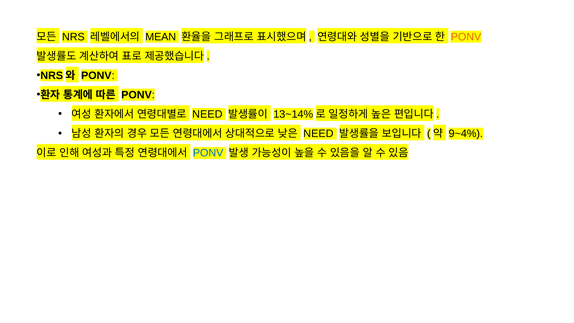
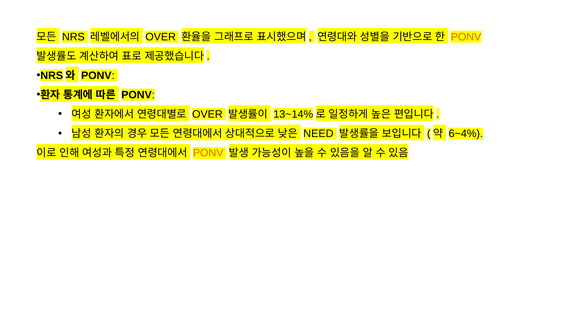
MEAN at (161, 37): MEAN -> OVER
NEED at (207, 114): NEED -> OVER
9~4%: 9~4% -> 6~4%
PONV at (208, 153) colour: blue -> orange
